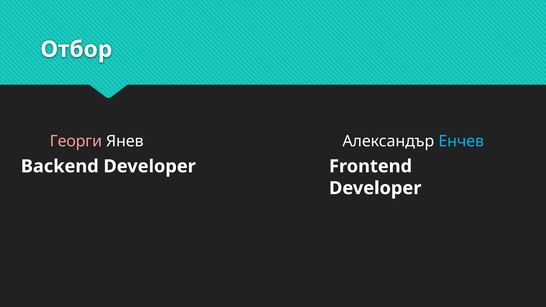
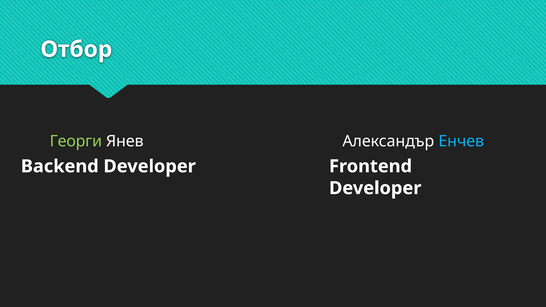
Георги colour: pink -> light green
